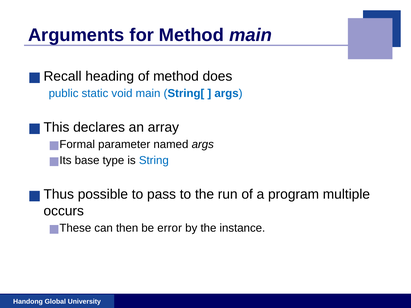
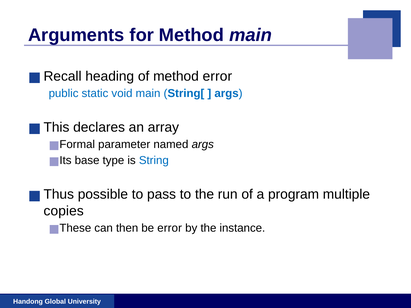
method does: does -> error
occurs: occurs -> copies
